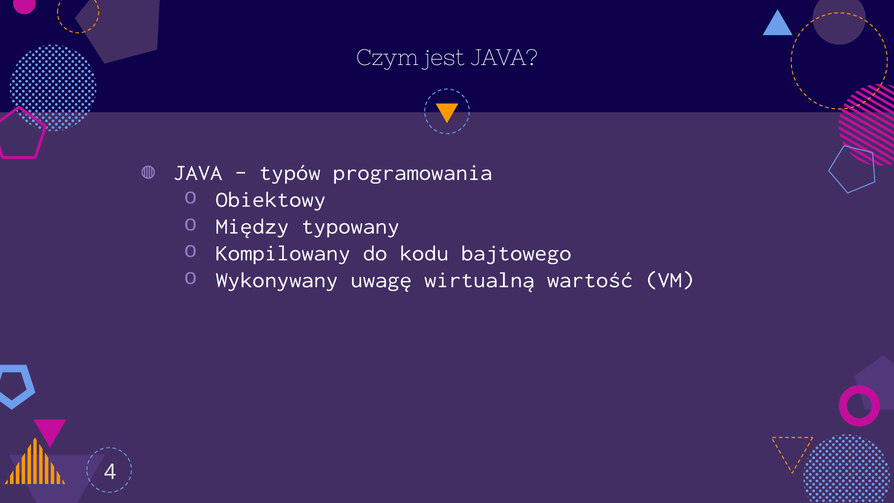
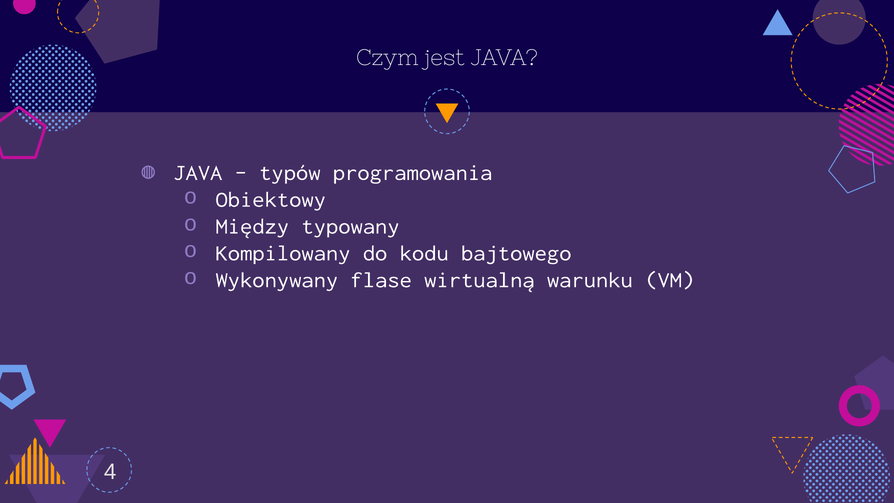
uwagę: uwagę -> flase
wartość: wartość -> warunku
